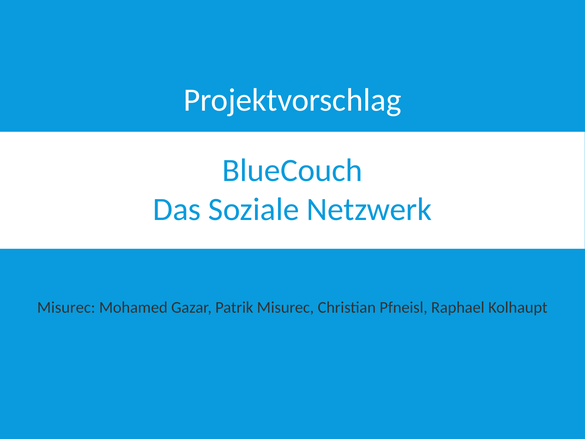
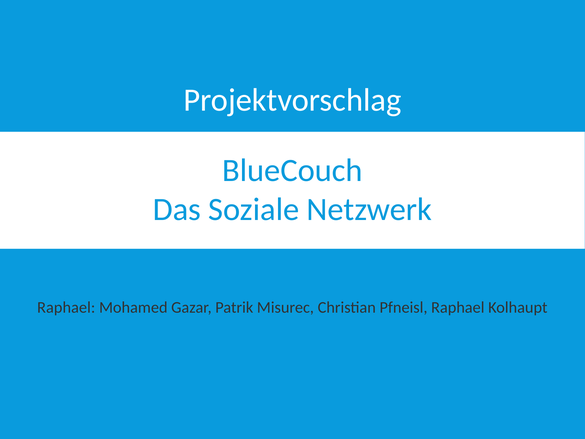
Misurec at (66, 307): Misurec -> Raphael
